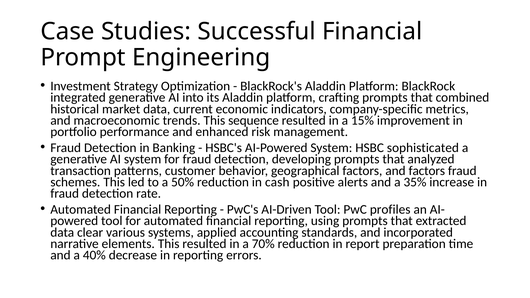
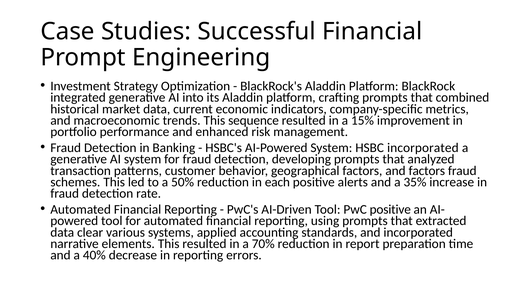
HSBC sophisticated: sophisticated -> incorporated
cash: cash -> each
PwC profiles: profiles -> positive
